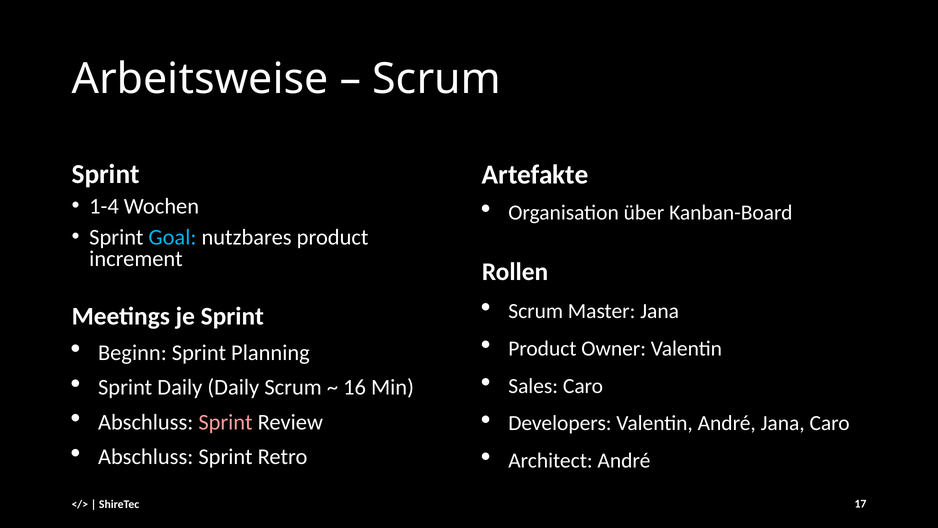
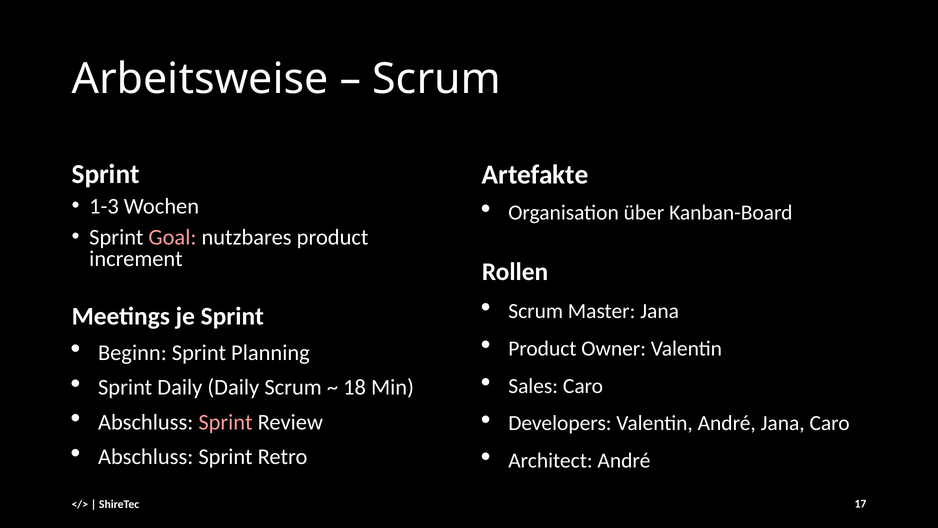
1-4: 1-4 -> 1-3
Goal colour: light blue -> pink
16: 16 -> 18
